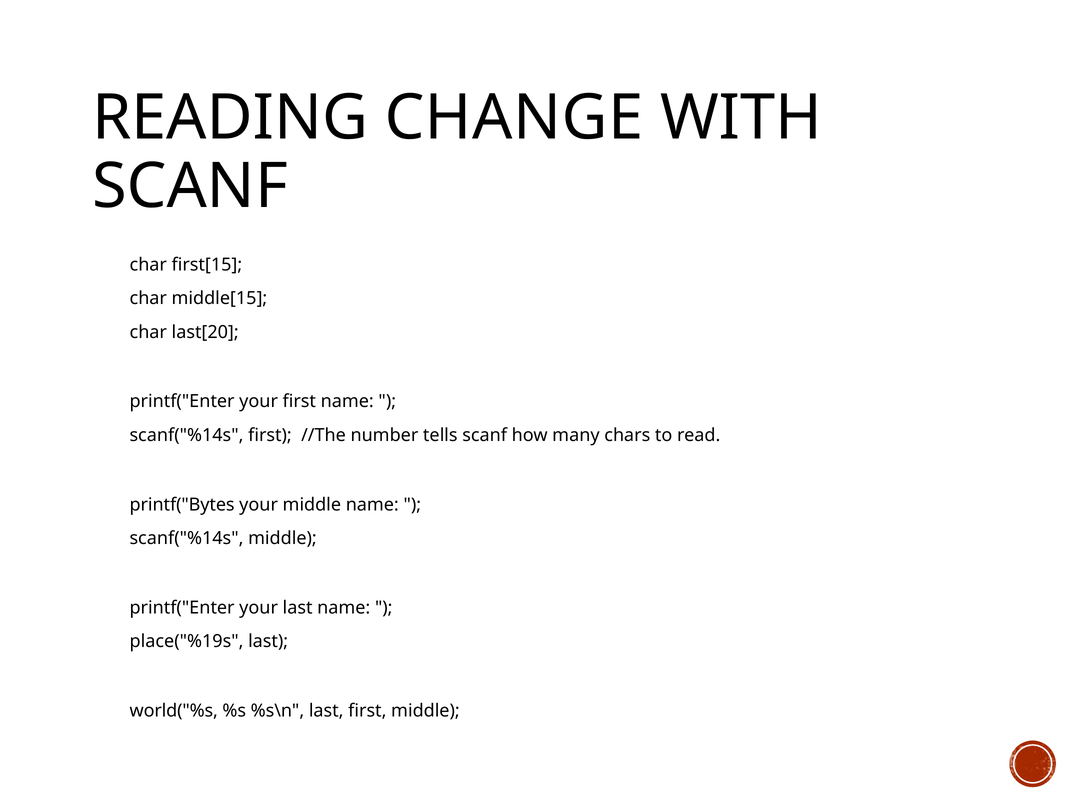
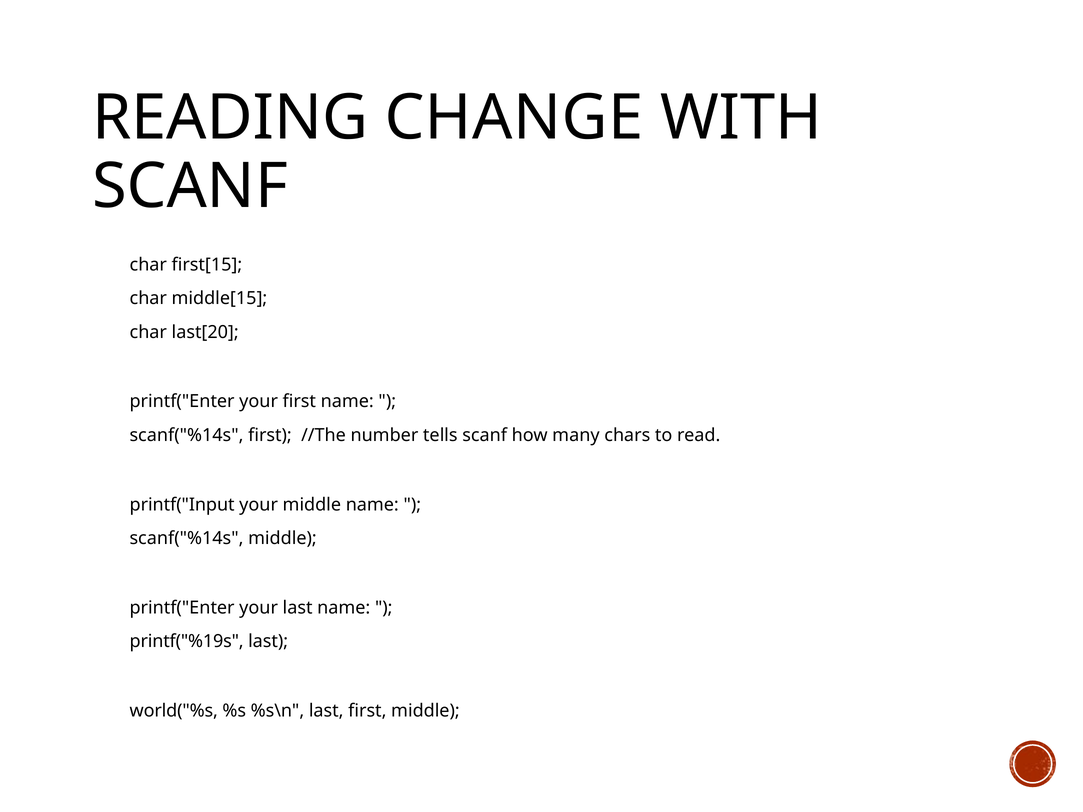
printf("Bytes: printf("Bytes -> printf("Input
place("%19s: place("%19s -> printf("%19s
